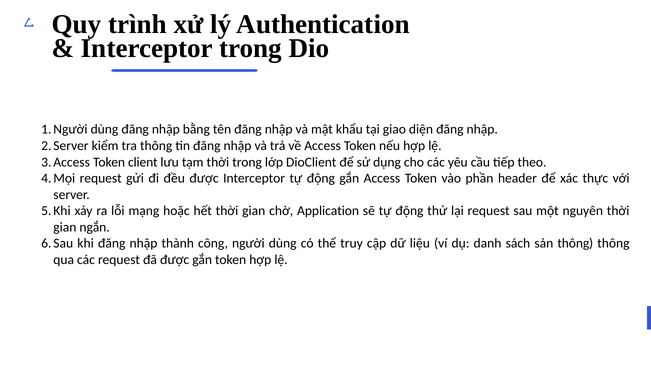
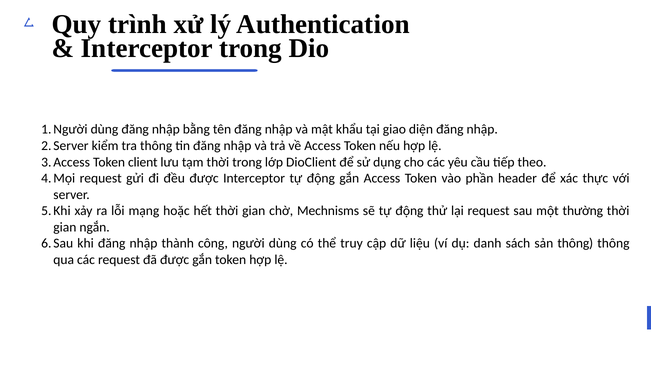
Application: Application -> Mechnisms
nguyên: nguyên -> thường
